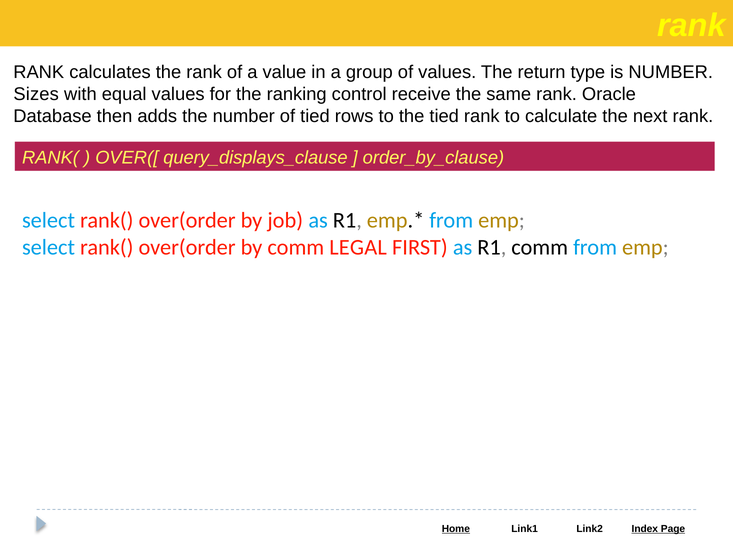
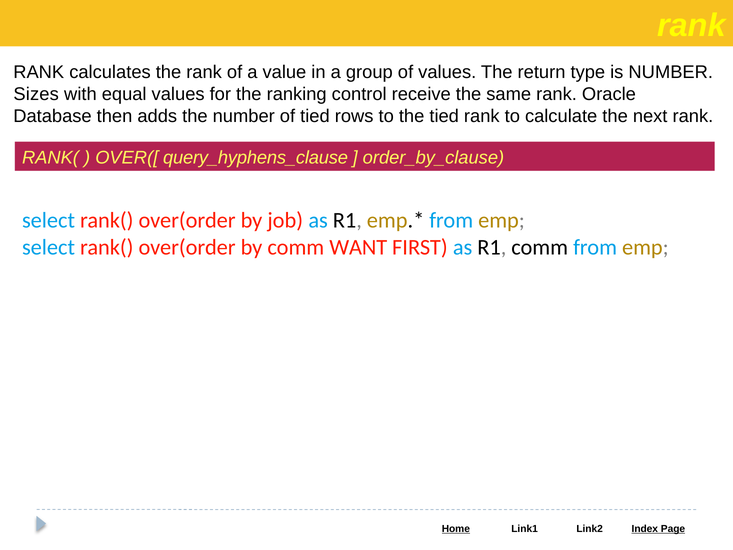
query_displays_clause: query_displays_clause -> query_hyphens_clause
LEGAL: LEGAL -> WANT
